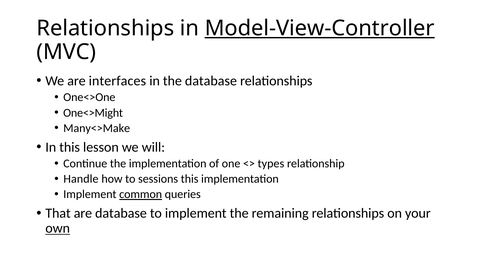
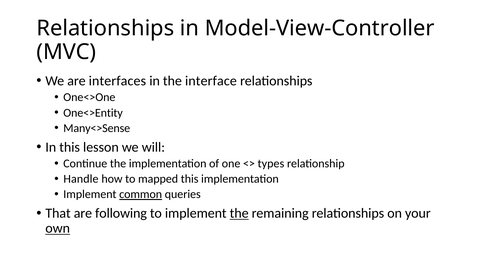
Model-View-Controller underline: present -> none
the database: database -> interface
One<>Might: One<>Might -> One<>Entity
Many<>Make: Many<>Make -> Many<>Sense
sessions: sessions -> mapped
are database: database -> following
the at (239, 213) underline: none -> present
